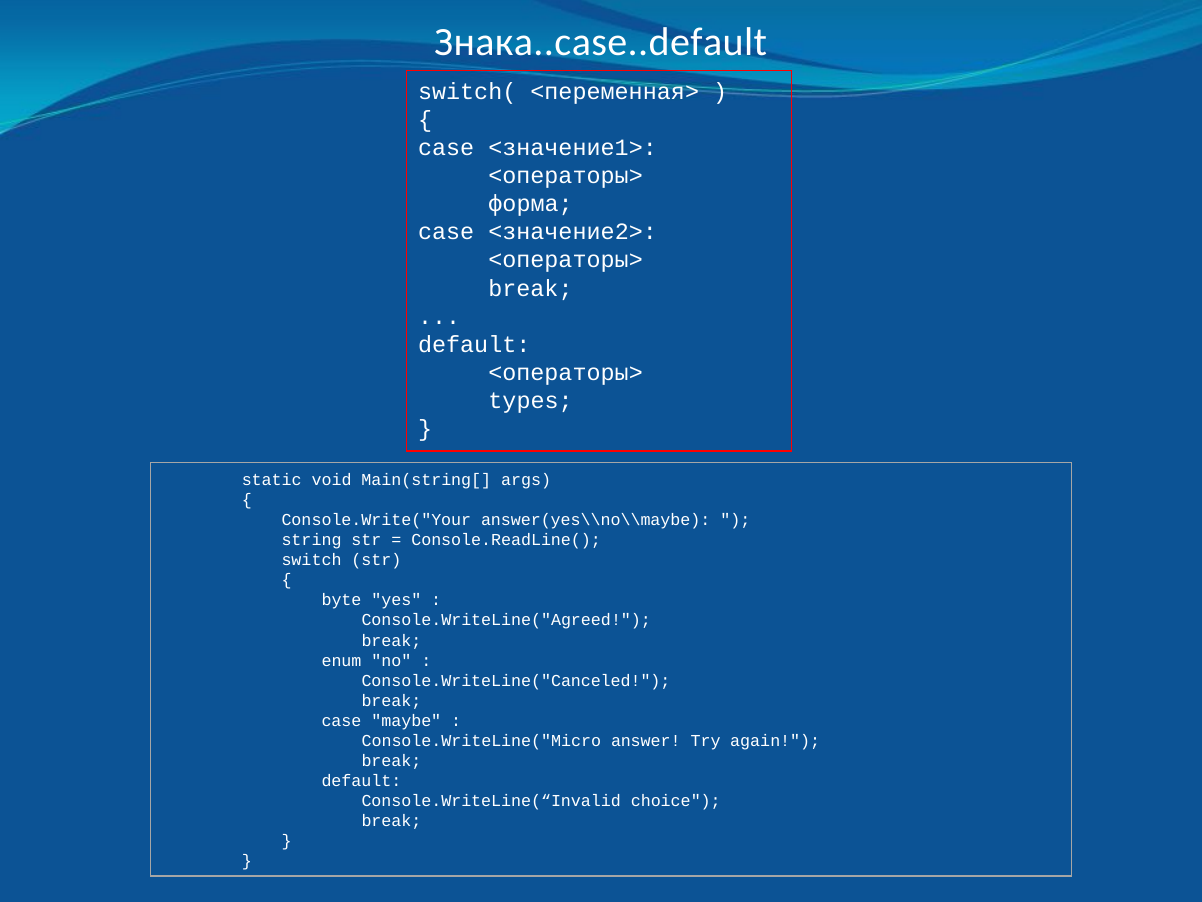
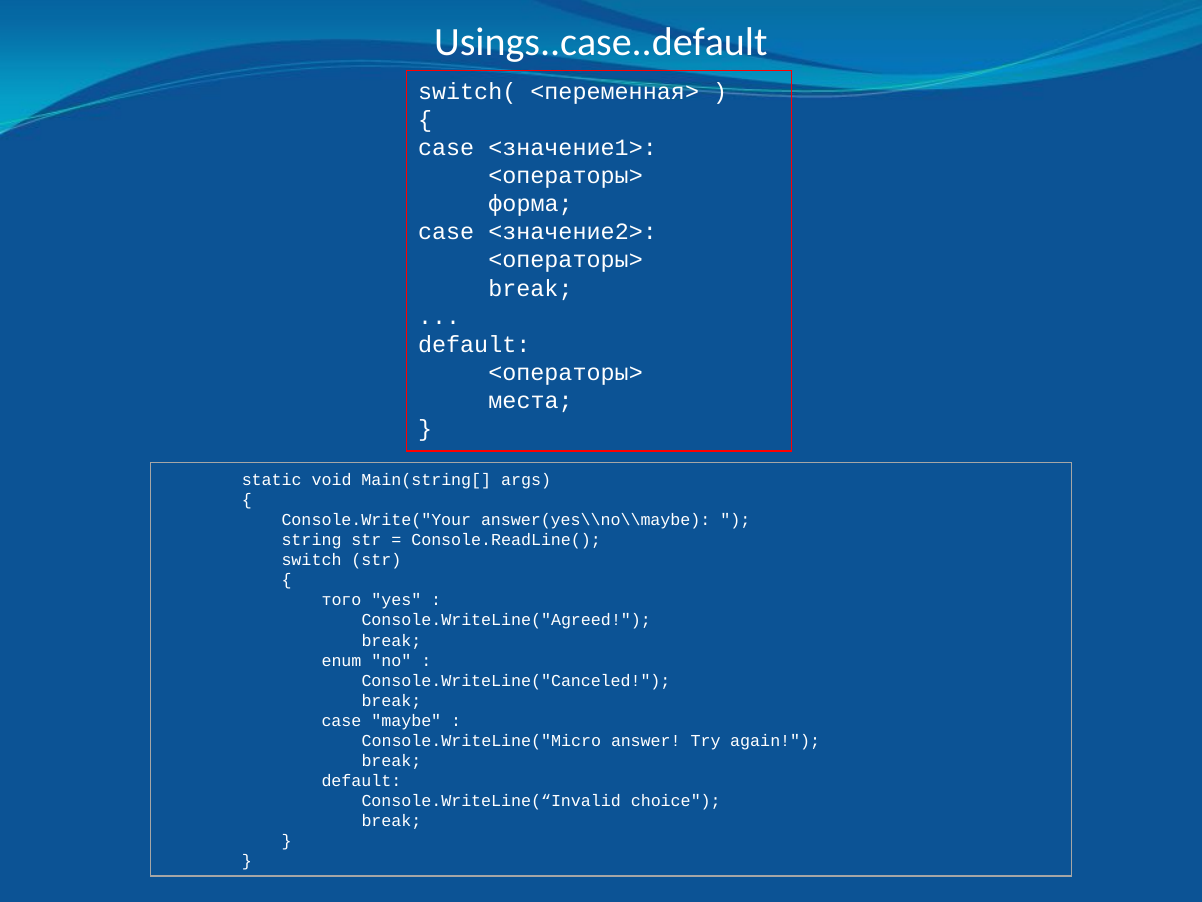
Знака..case..default: Знака..case..default -> Usings..case..default
types: types -> места
byte: byte -> того
